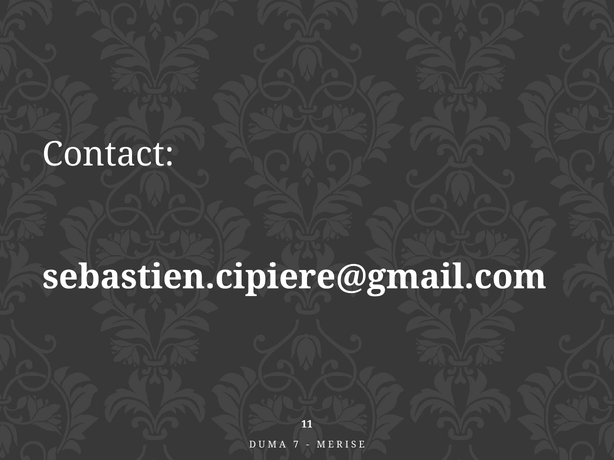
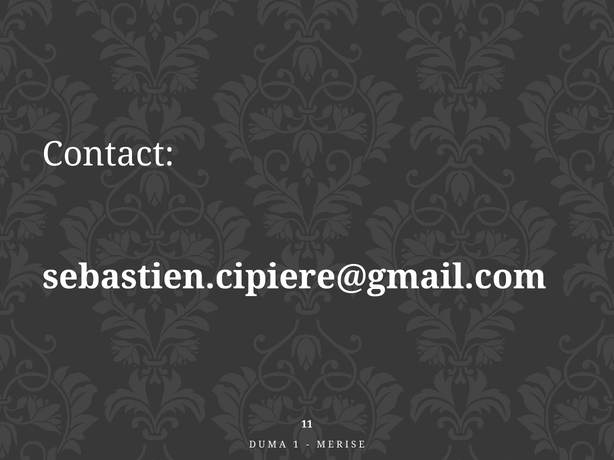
7: 7 -> 1
